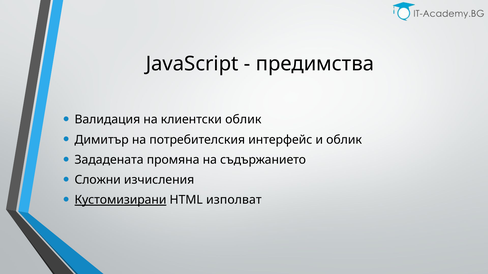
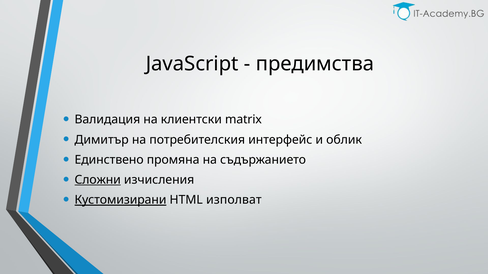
клиентски облик: облик -> matrix
Зададената: Зададената -> Единствено
Сложни underline: none -> present
